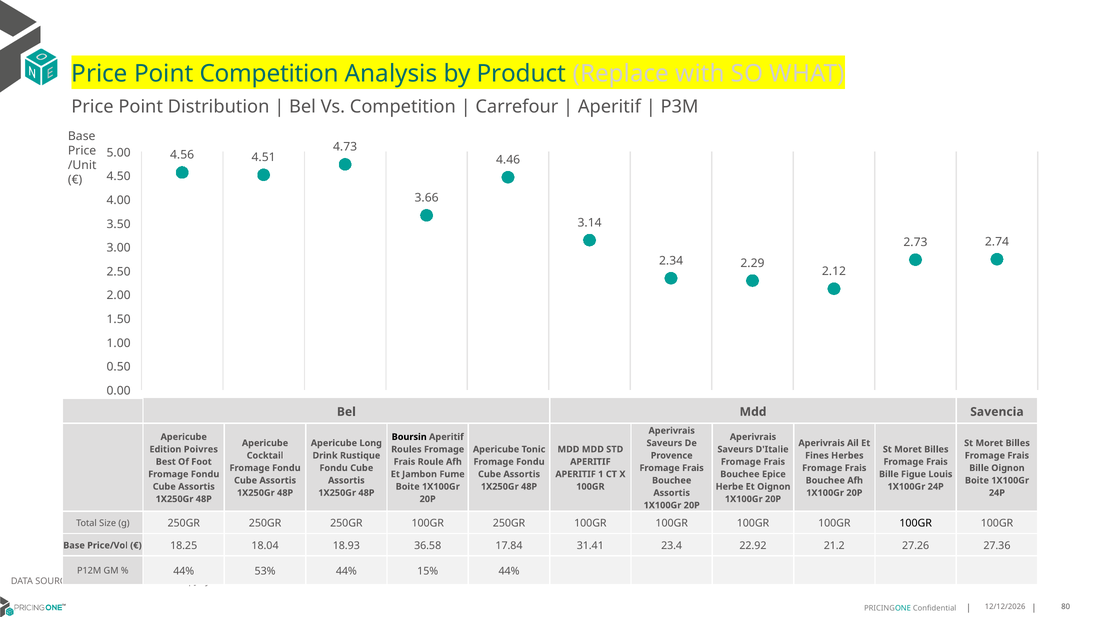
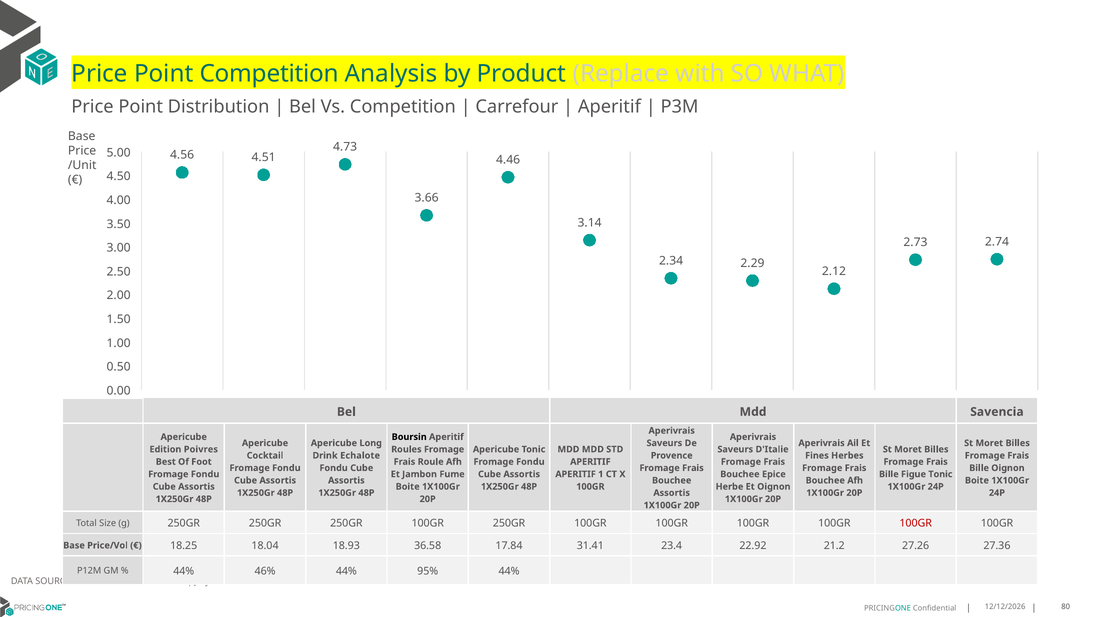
Rustique: Rustique -> Echalote
Figue Louis: Louis -> Tonic
100GR at (916, 523) colour: black -> red
53%: 53% -> 46%
15%: 15% -> 95%
